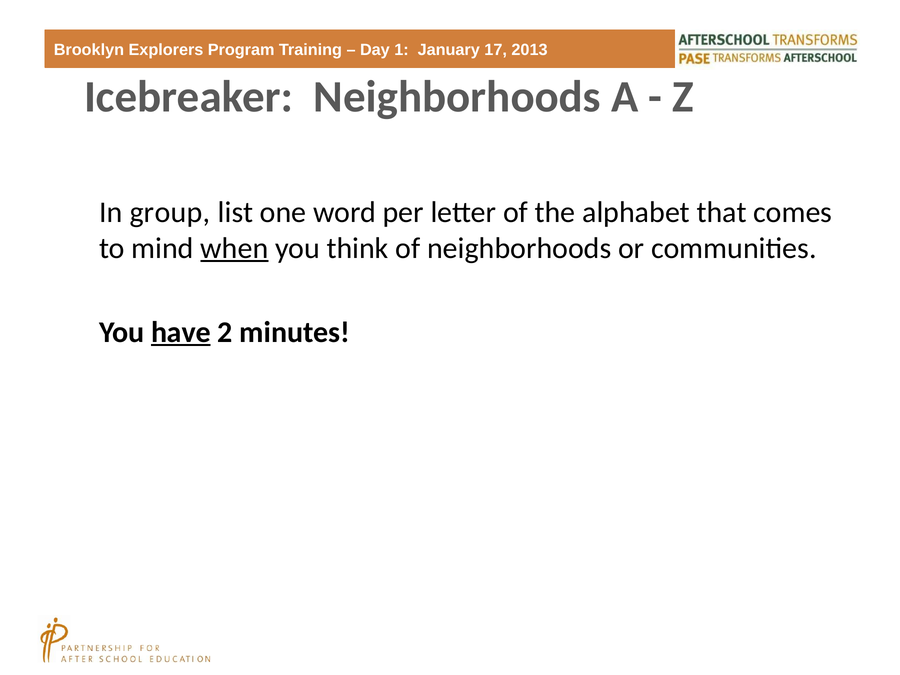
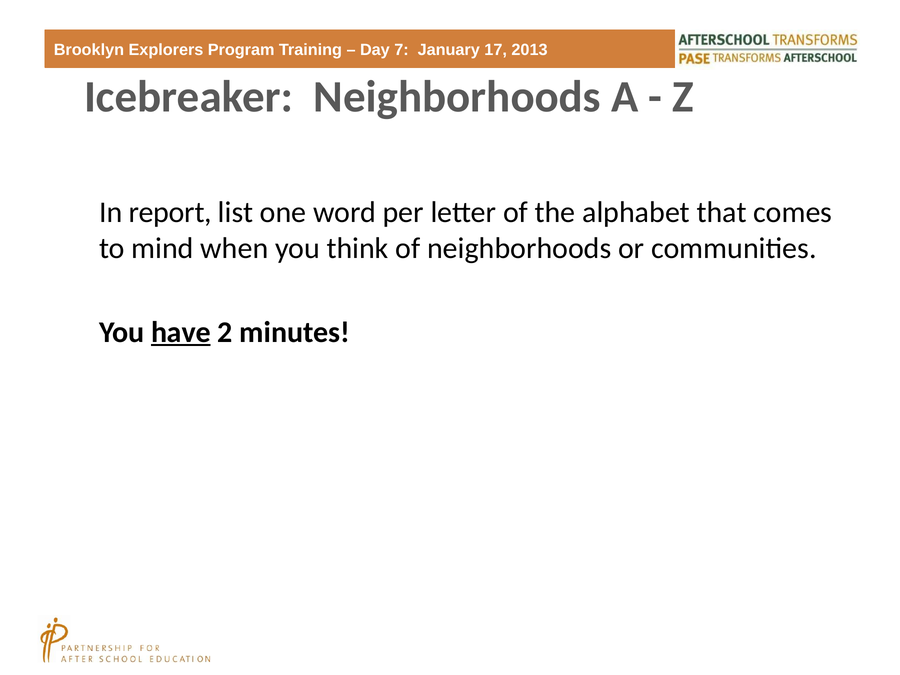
1: 1 -> 7
group: group -> report
when underline: present -> none
